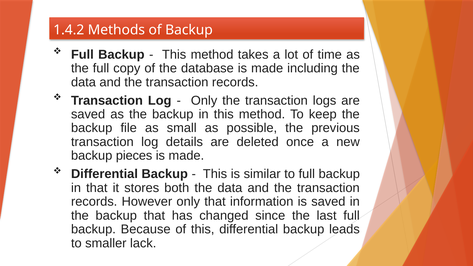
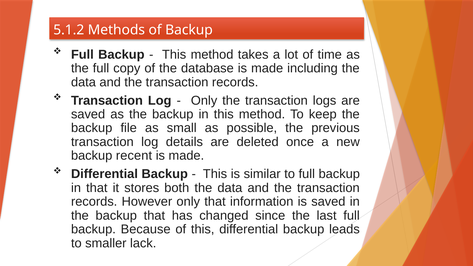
1.4.2: 1.4.2 -> 5.1.2
pieces: pieces -> recent
